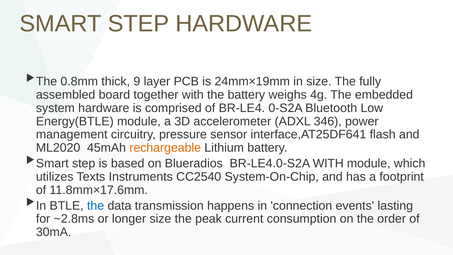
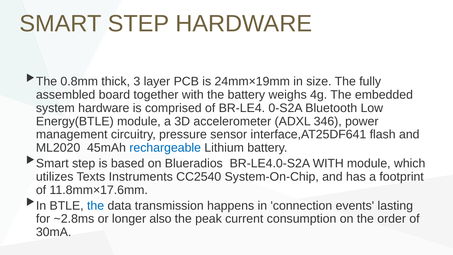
9: 9 -> 3
rechargeable colour: orange -> blue
longer size: size -> also
